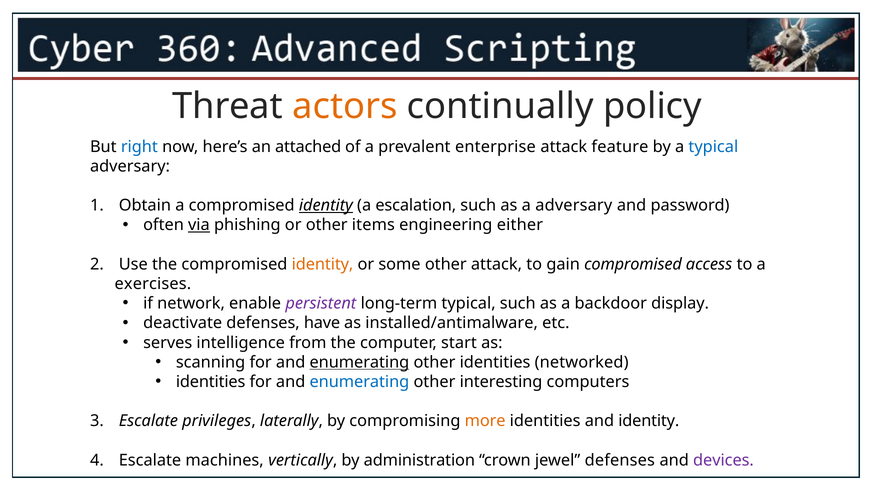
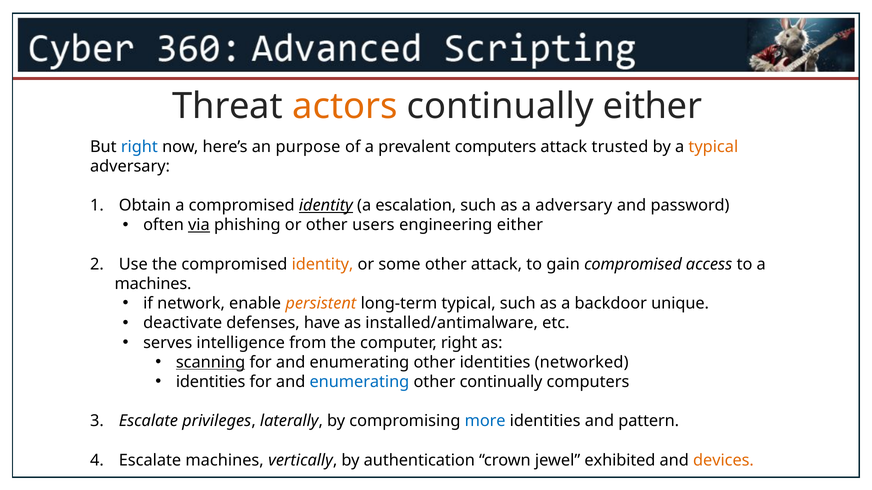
continually policy: policy -> either
attached: attached -> purpose
prevalent enterprise: enterprise -> computers
feature: feature -> trusted
typical at (713, 147) colour: blue -> orange
items: items -> users
exercises at (153, 284): exercises -> machines
persistent colour: purple -> orange
display: display -> unique
computer start: start -> right
scanning underline: none -> present
enumerating at (359, 363) underline: present -> none
other interesting: interesting -> continually
more colour: orange -> blue
and identity: identity -> pattern
administration: administration -> authentication
jewel defenses: defenses -> exhibited
devices colour: purple -> orange
